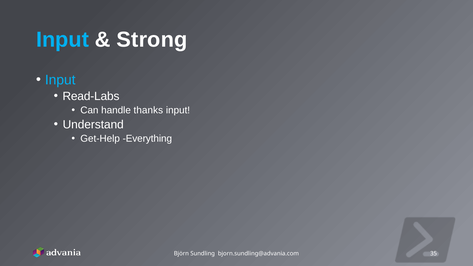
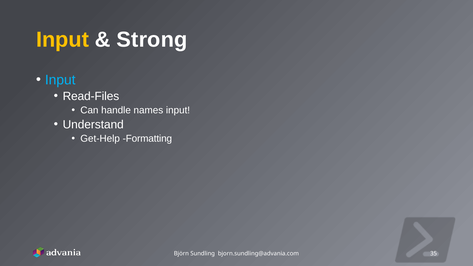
Input at (63, 40) colour: light blue -> yellow
Read-Labs: Read-Labs -> Read-Files
thanks: thanks -> names
Everything: Everything -> Formatting
